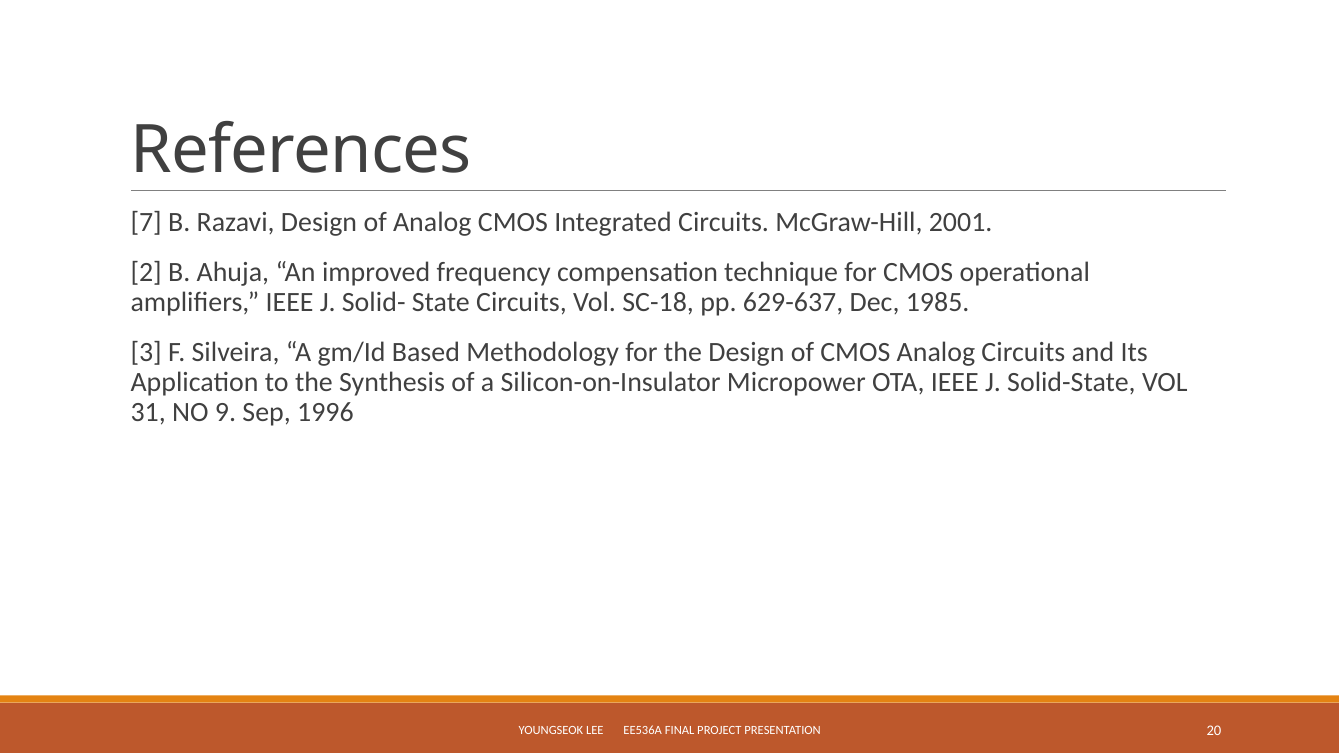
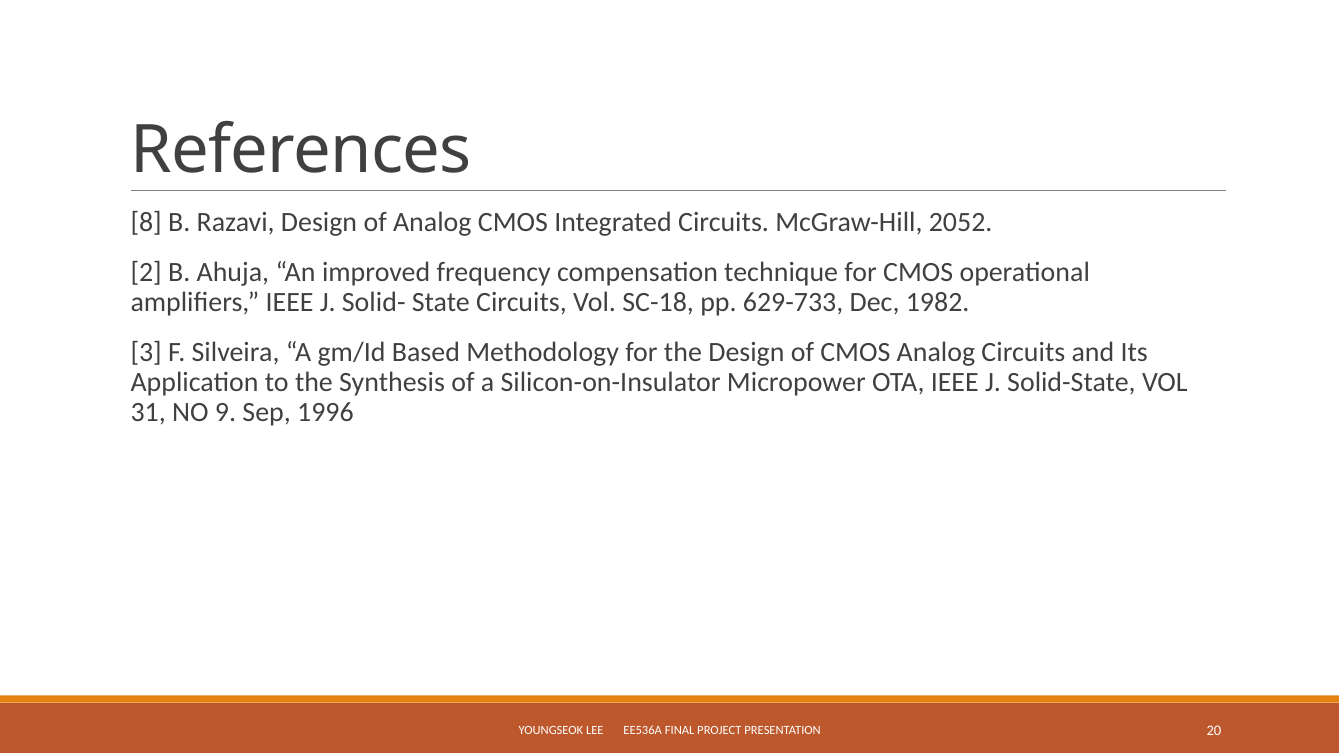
7: 7 -> 8
2001: 2001 -> 2052
629-637: 629-637 -> 629-733
1985: 1985 -> 1982
